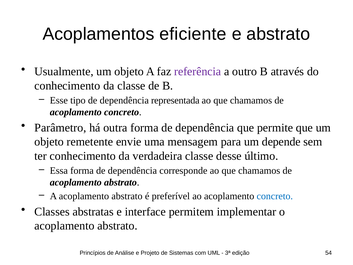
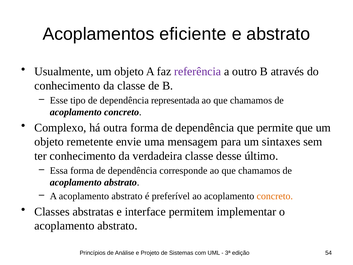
Parâmetro: Parâmetro -> Complexo
depende: depende -> sintaxes
concreto at (275, 196) colour: blue -> orange
